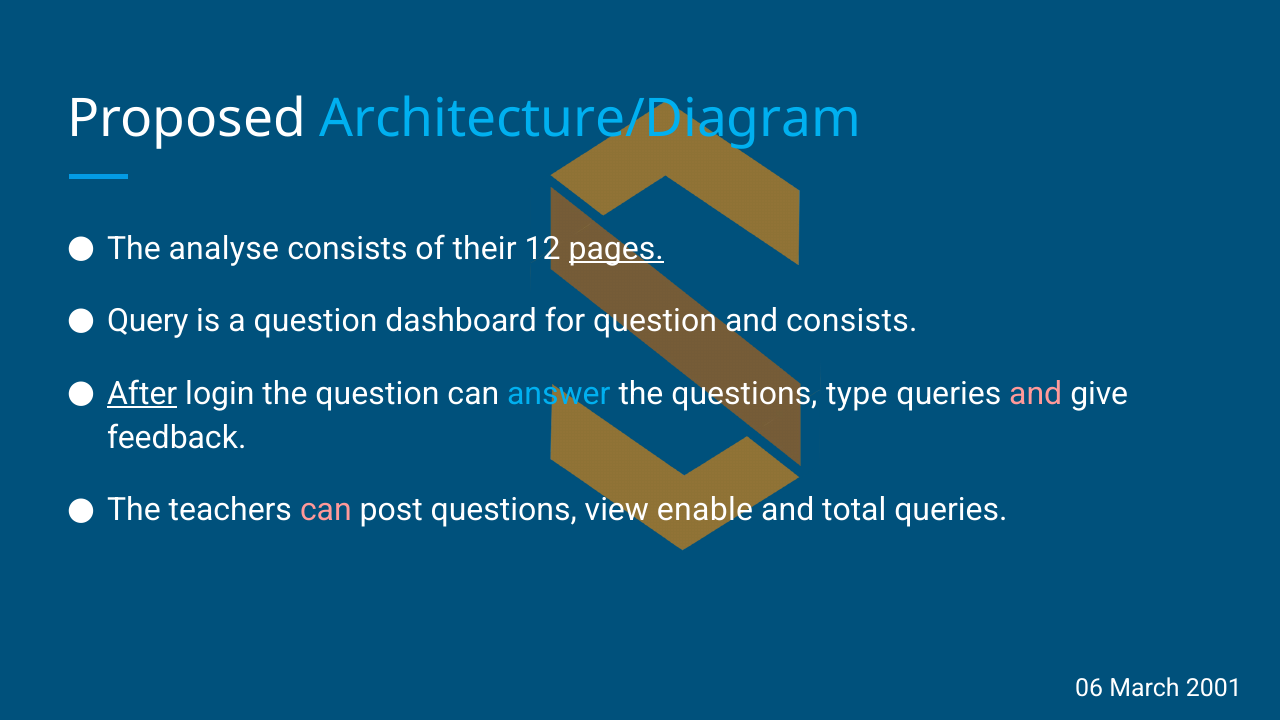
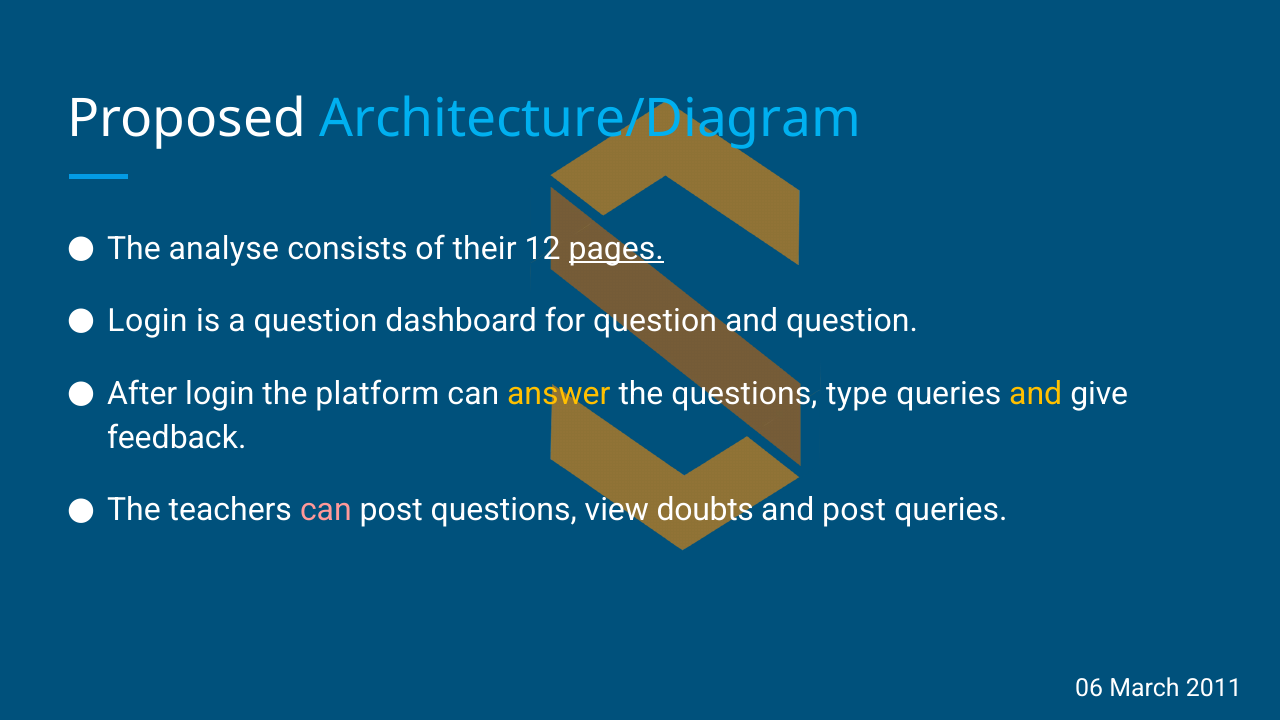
Query at (148, 321): Query -> Login
and consists: consists -> question
After underline: present -> none
the question: question -> platform
answer colour: light blue -> yellow
and at (1036, 394) colour: pink -> yellow
enable: enable -> doubts
and total: total -> post
2001: 2001 -> 2011
